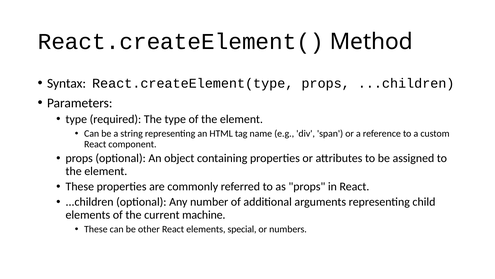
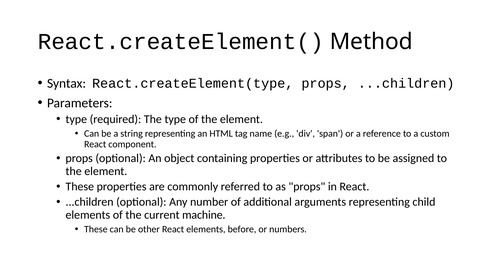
special: special -> before
